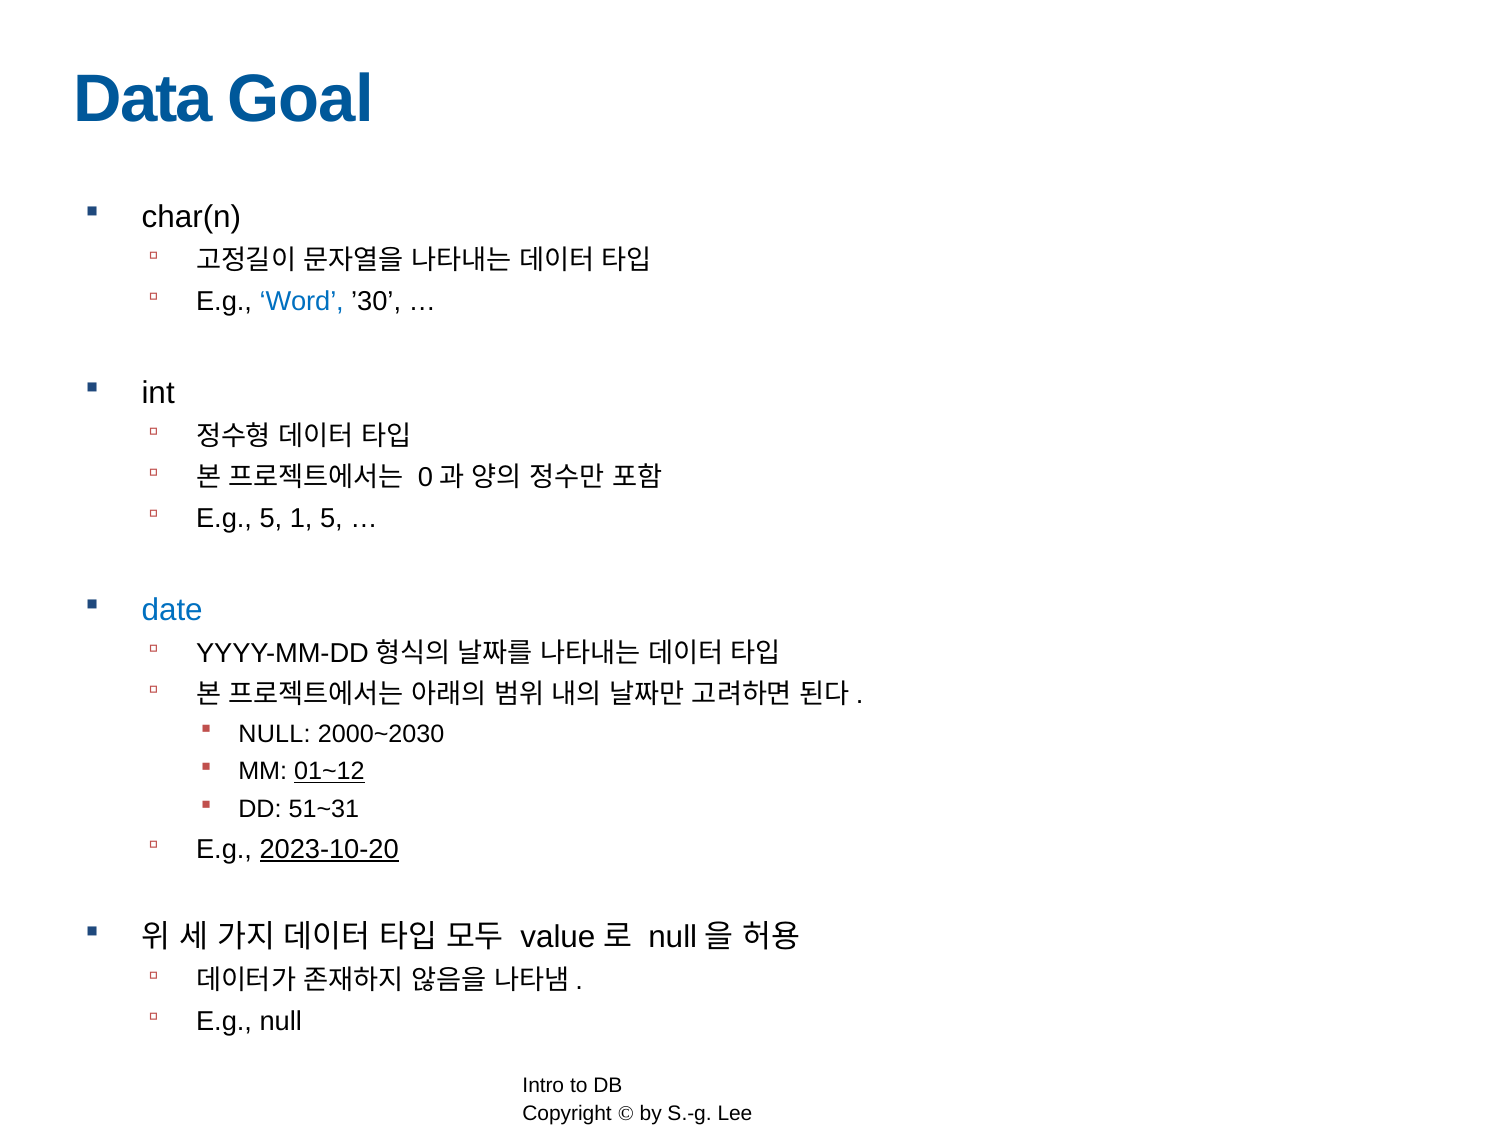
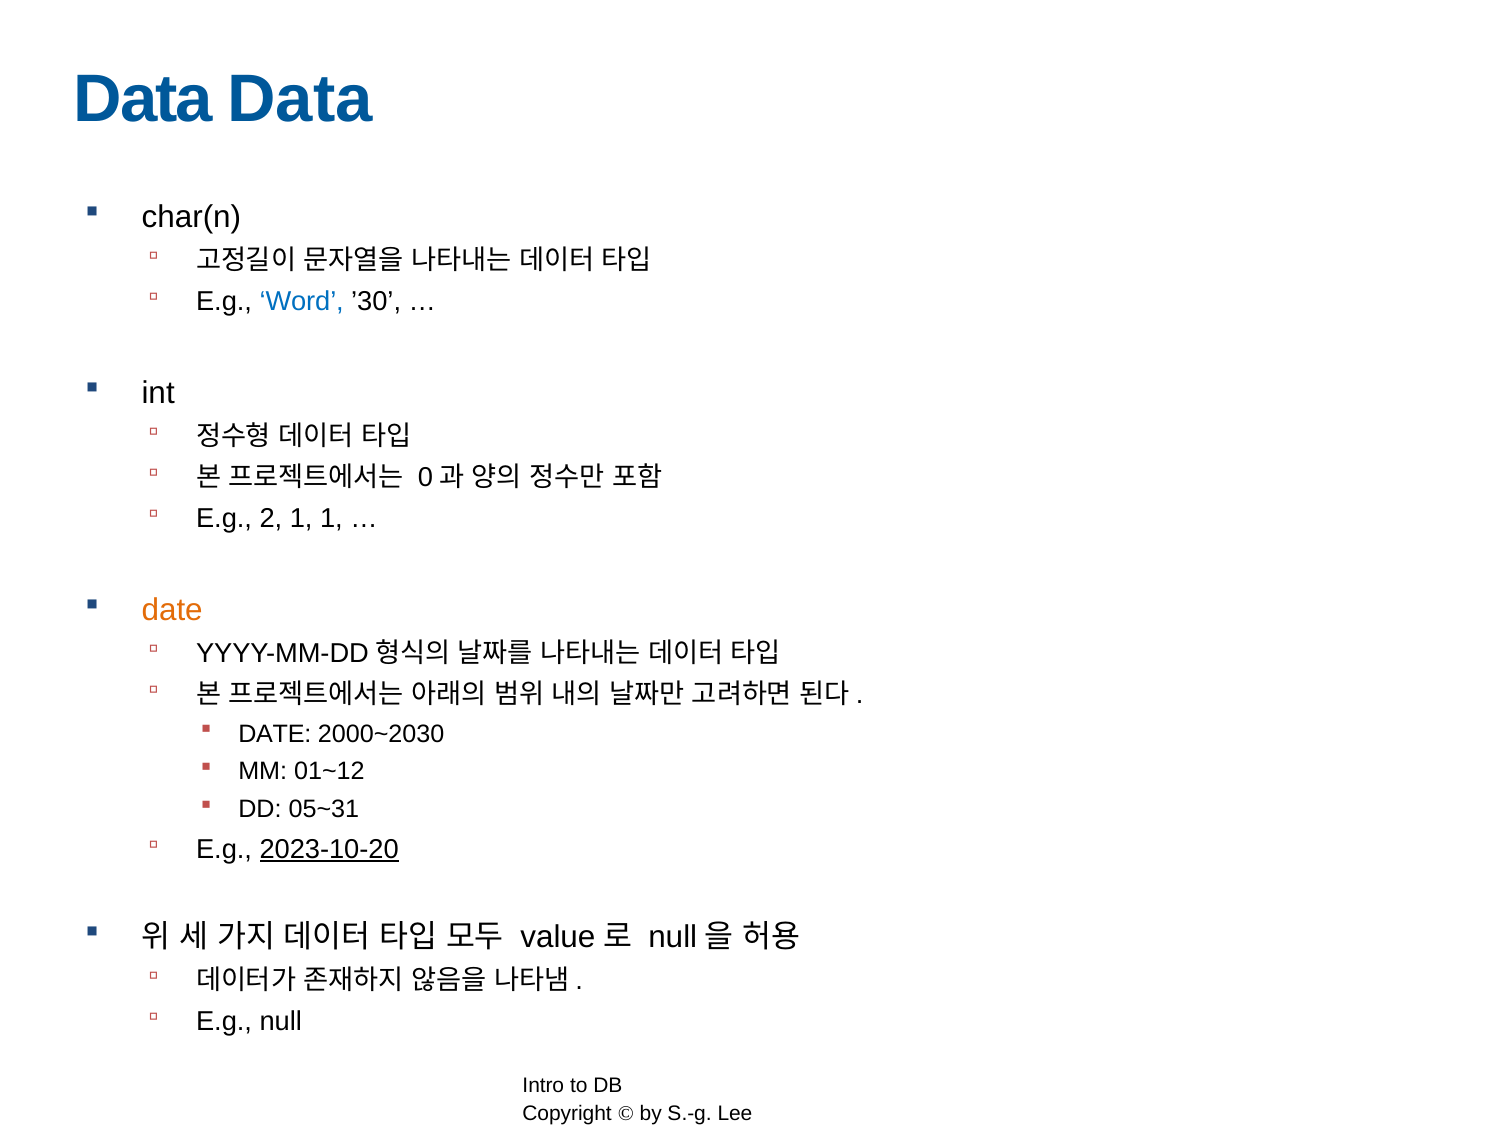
Data Goal: Goal -> Data
E.g 5: 5 -> 2
1 5: 5 -> 1
date at (172, 610) colour: blue -> orange
NULL at (275, 733): NULL -> DATE
01~12 underline: present -> none
51~31: 51~31 -> 05~31
